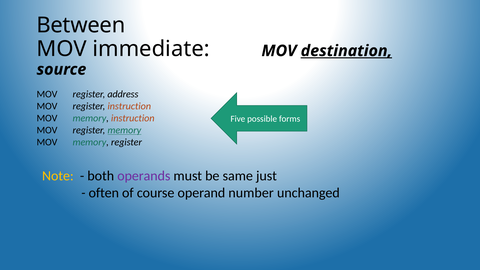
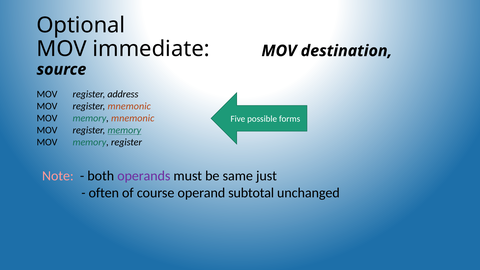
Between: Between -> Optional
destination underline: present -> none
register instruction: instruction -> mnemonic
memory instruction: instruction -> mnemonic
Note colour: yellow -> pink
number: number -> subtotal
